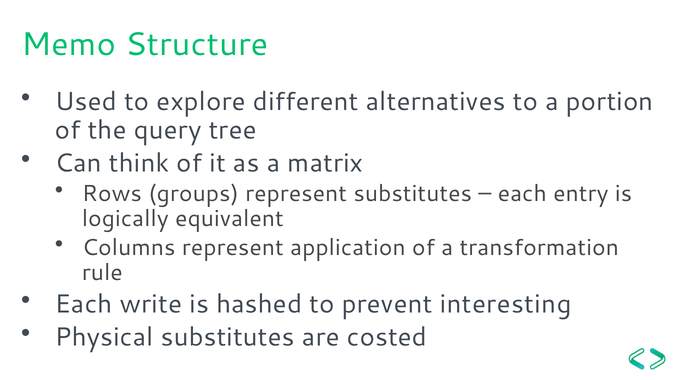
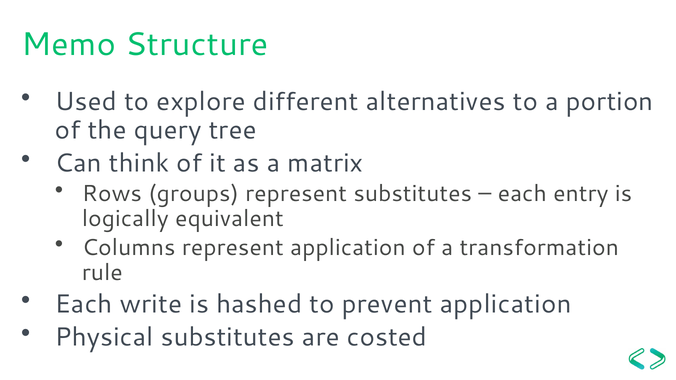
prevent interesting: interesting -> application
